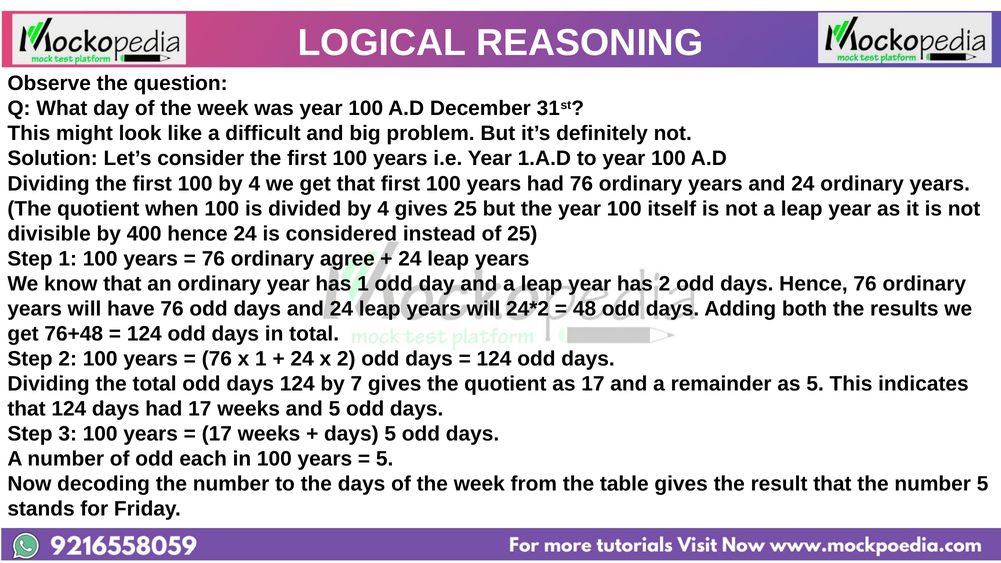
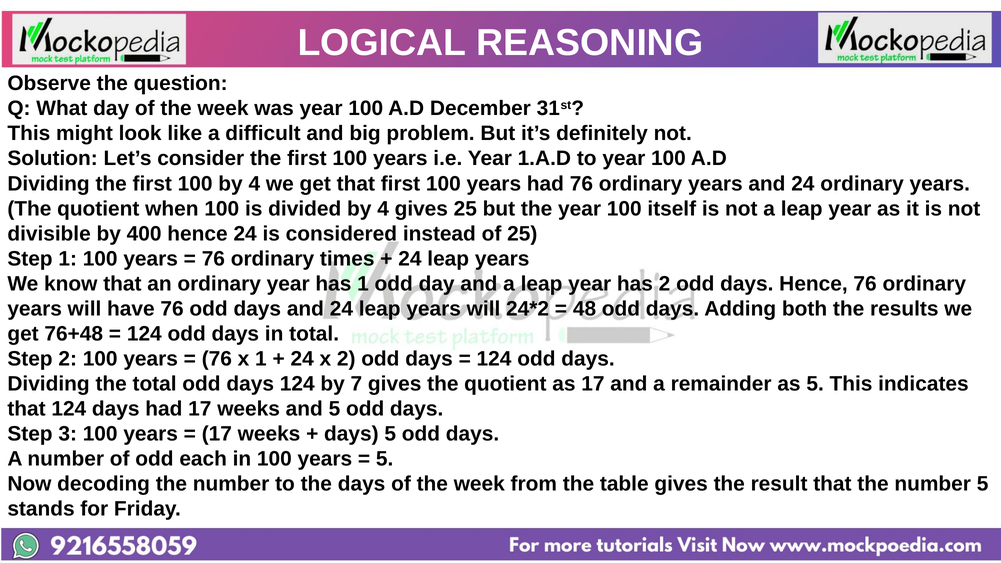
agree: agree -> times
